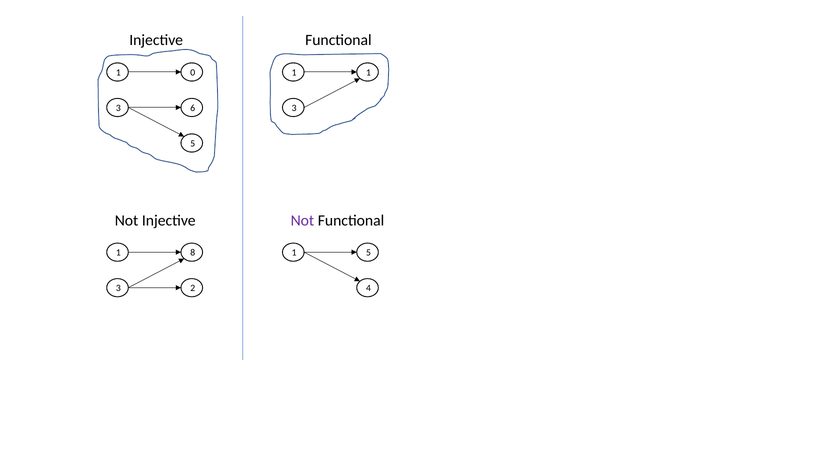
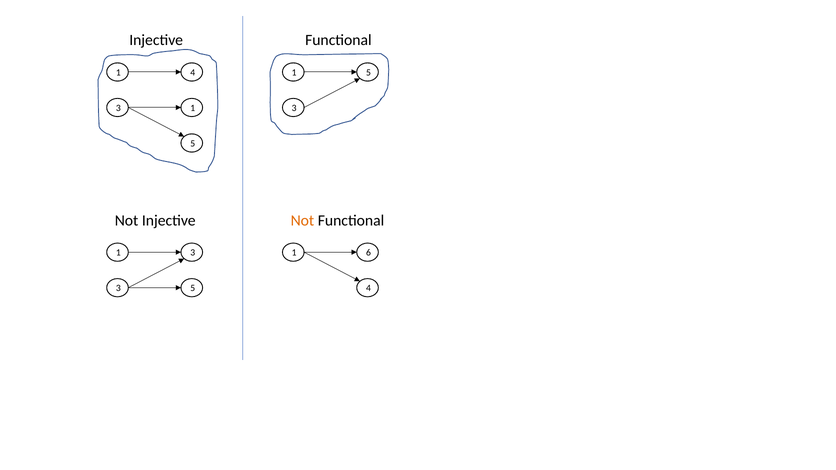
1 0: 0 -> 4
1 at (368, 73): 1 -> 5
3 6: 6 -> 1
Not at (302, 221) colour: purple -> orange
1 8: 8 -> 3
1 5: 5 -> 6
3 2: 2 -> 5
